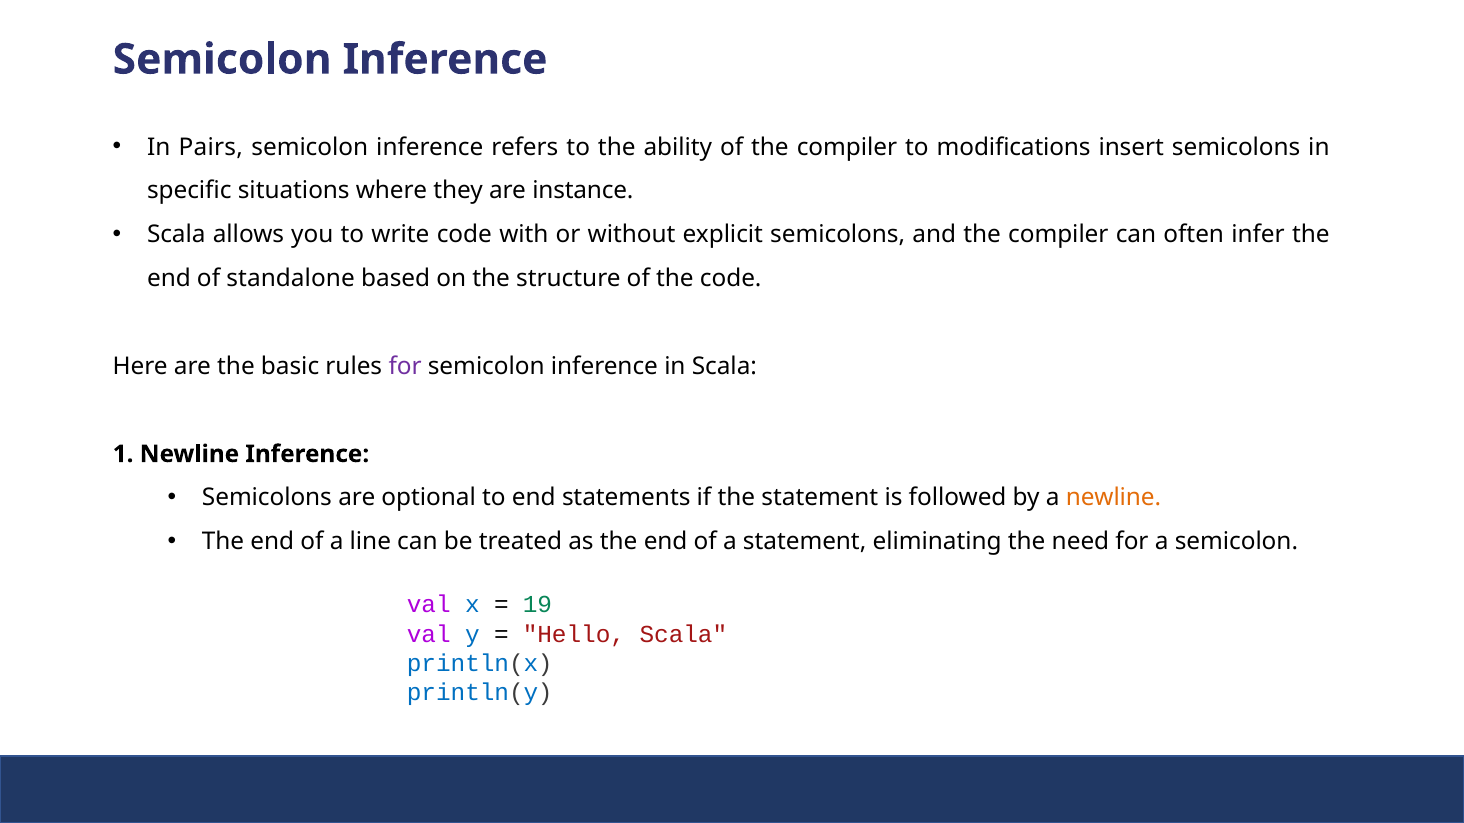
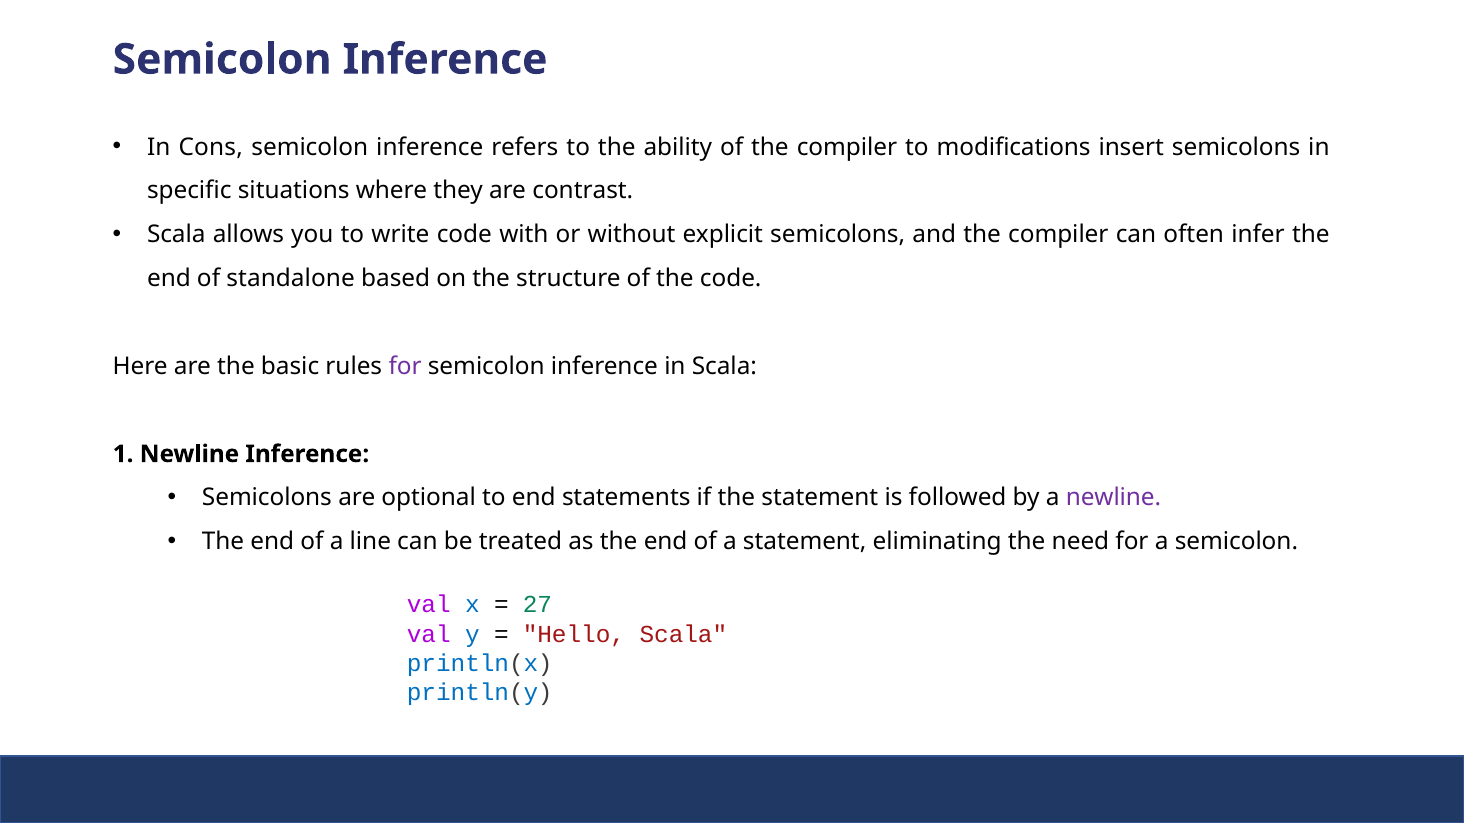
Pairs: Pairs -> Cons
instance: instance -> contrast
newline at (1113, 498) colour: orange -> purple
19: 19 -> 27
